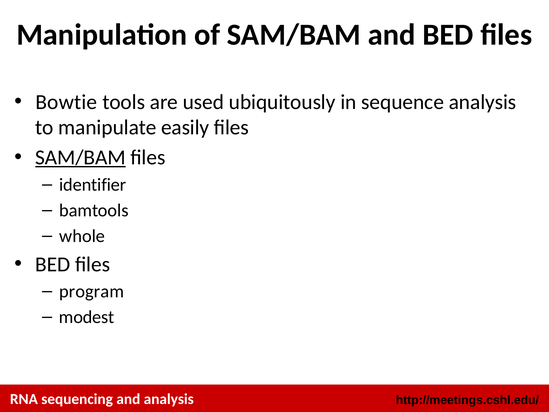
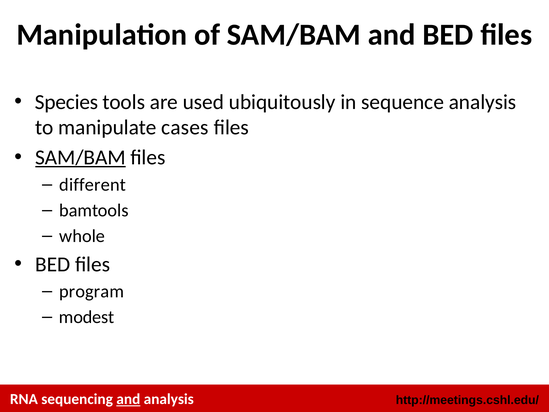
Bowtie: Bowtie -> Species
easily: easily -> cases
identifier: identifier -> different
and at (128, 399) underline: none -> present
